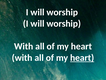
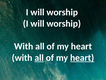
all at (39, 57) underline: none -> present
